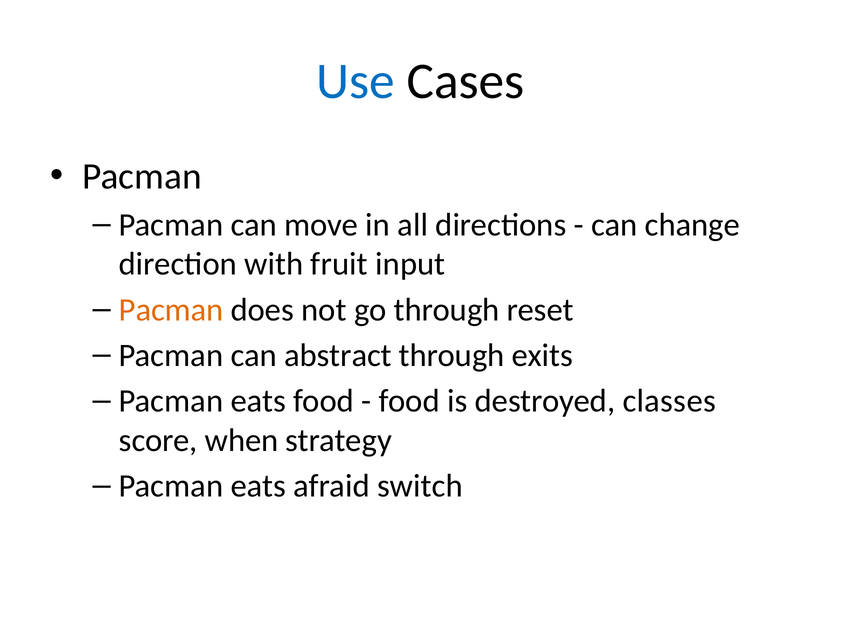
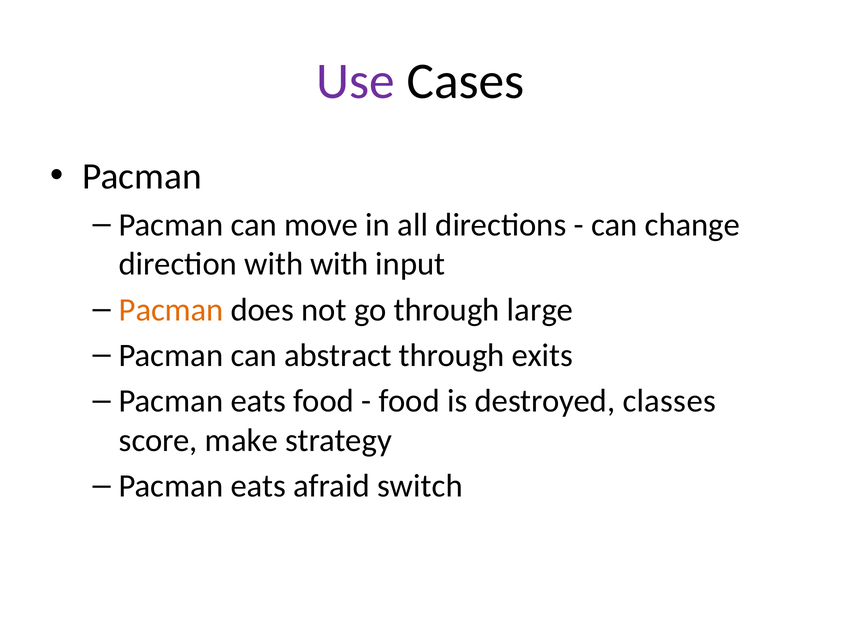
Use colour: blue -> purple
with fruit: fruit -> with
reset: reset -> large
when: when -> make
